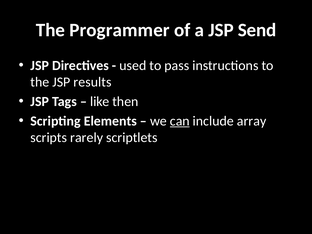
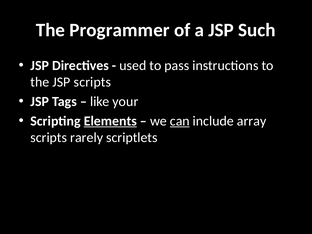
Send: Send -> Such
JSP results: results -> scripts
then: then -> your
Elements underline: none -> present
